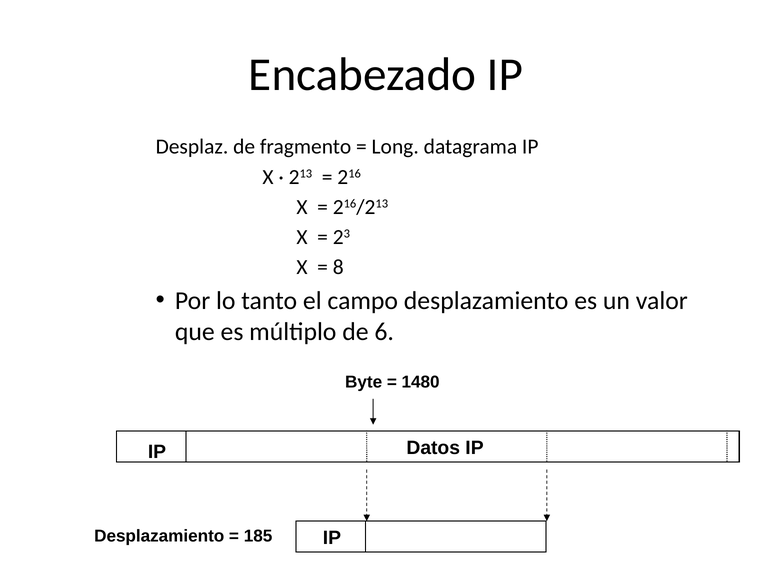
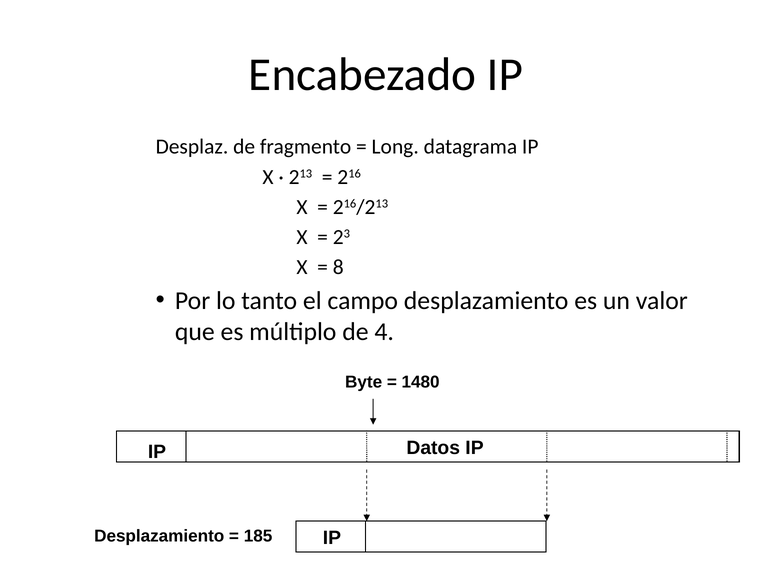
6: 6 -> 4
